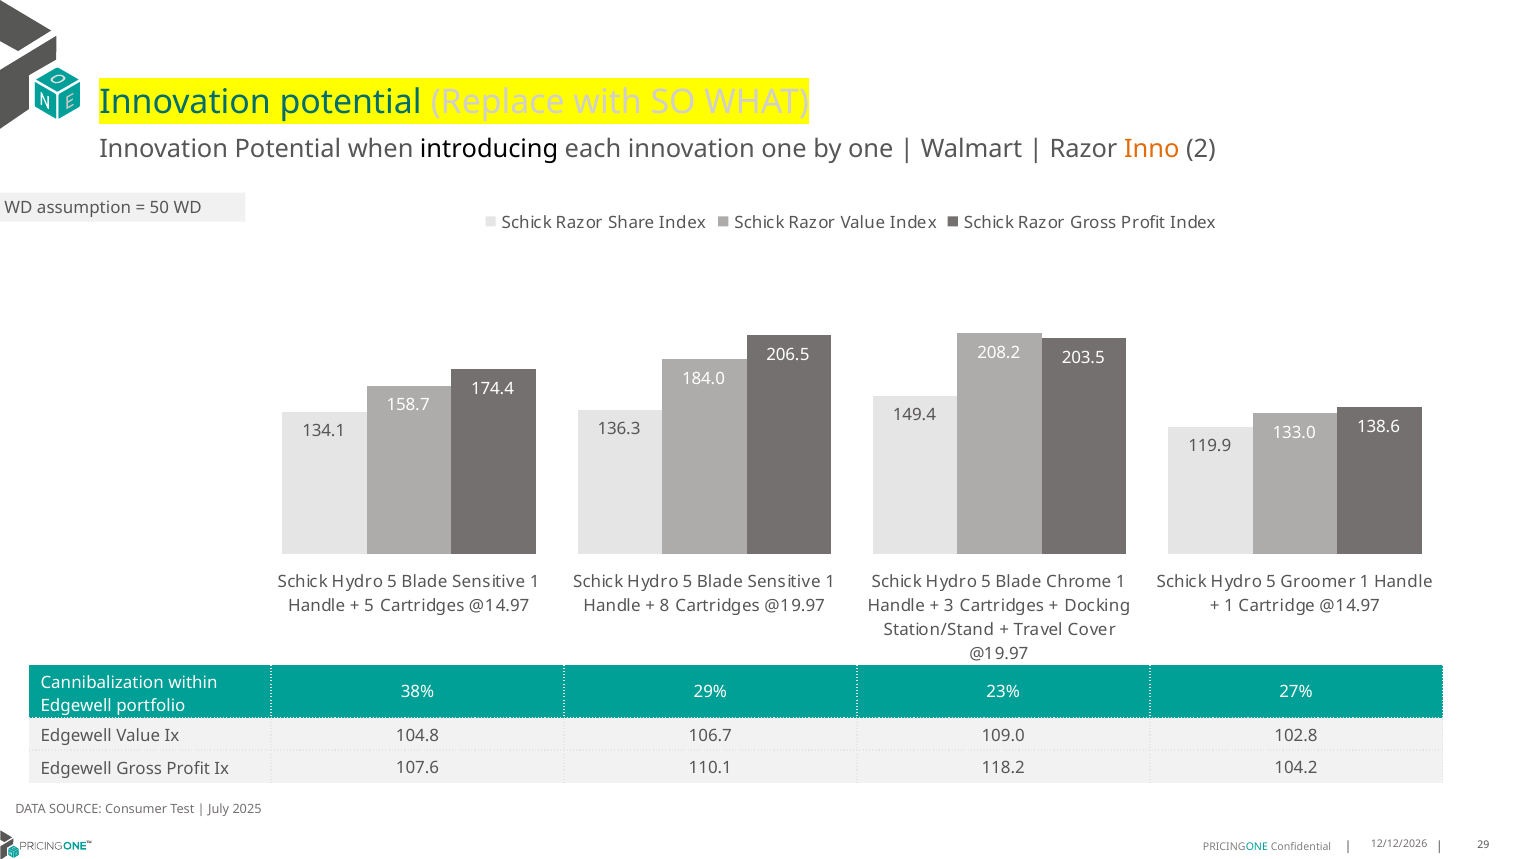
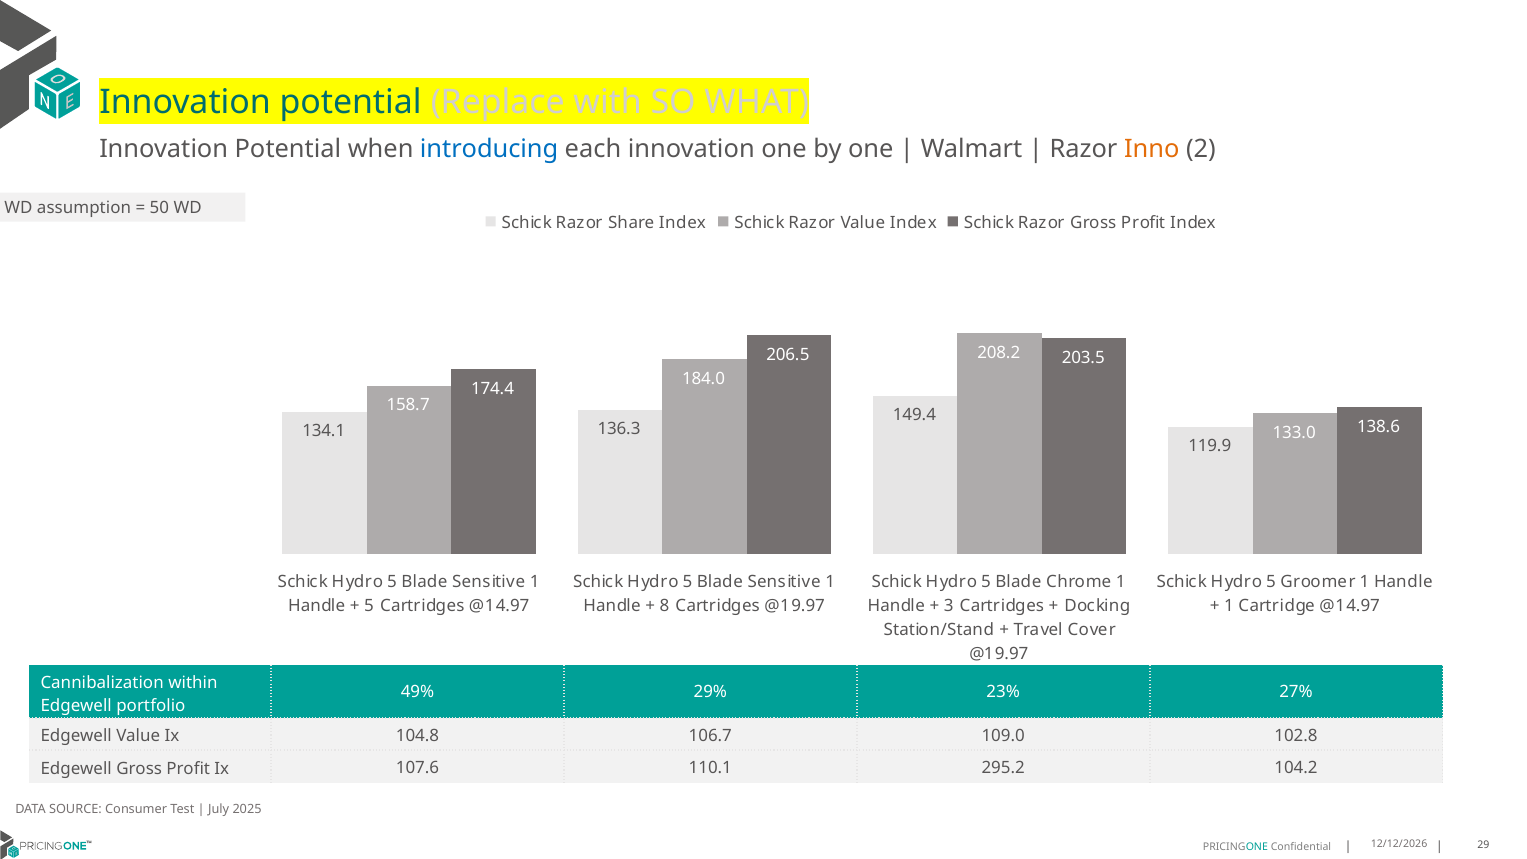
introducing colour: black -> blue
38%: 38% -> 49%
118.2: 118.2 -> 295.2
